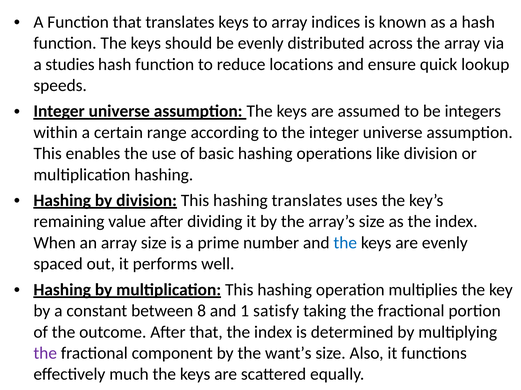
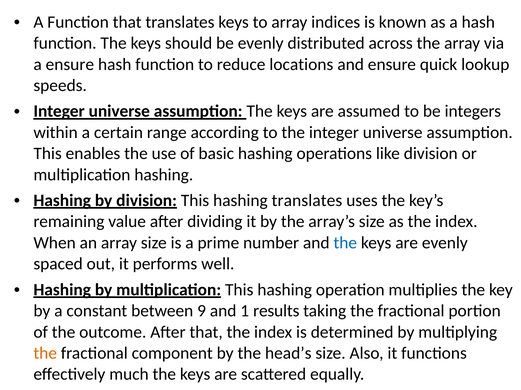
a studies: studies -> ensure
8: 8 -> 9
satisfy: satisfy -> results
the at (45, 354) colour: purple -> orange
want’s: want’s -> head’s
